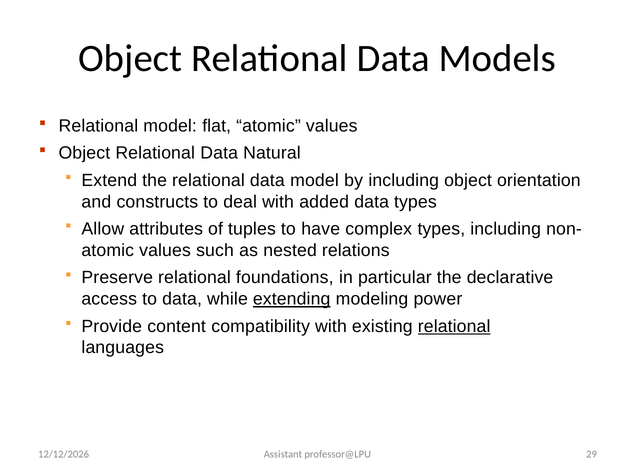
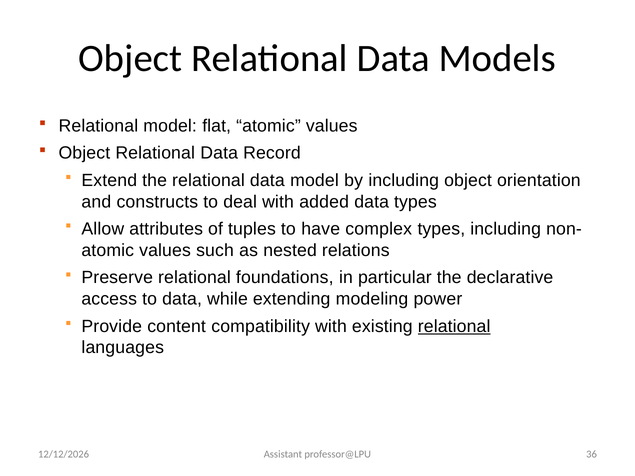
Natural: Natural -> Record
extending underline: present -> none
29: 29 -> 36
